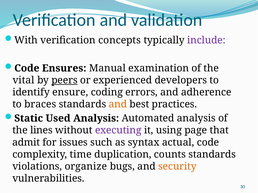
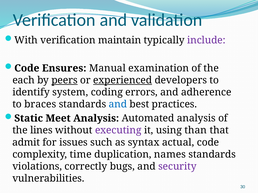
concepts: concepts -> maintain
vital: vital -> each
experienced underline: none -> present
ensure: ensure -> system
and at (118, 105) colour: orange -> blue
Used: Used -> Meet
page: page -> than
counts: counts -> names
organize: organize -> correctly
security colour: orange -> purple
